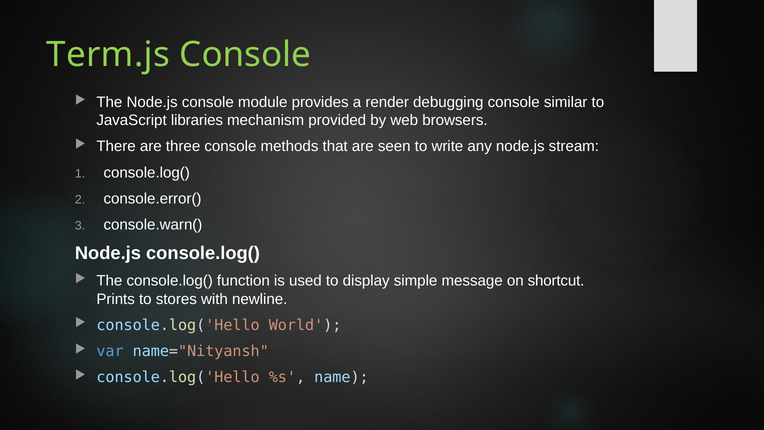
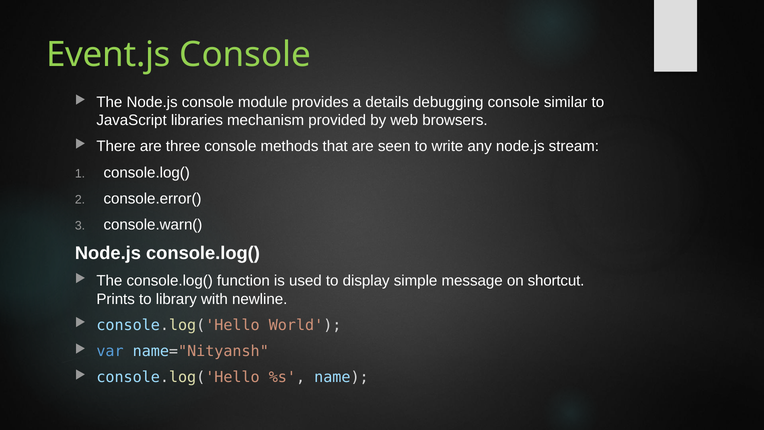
Term.js: Term.js -> Event.js
render: render -> details
stores: stores -> library
